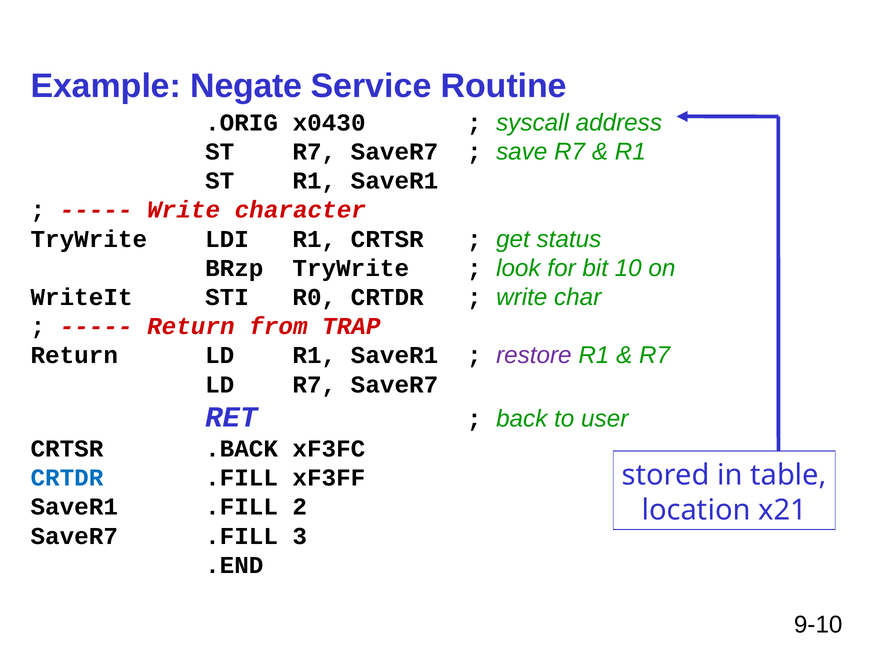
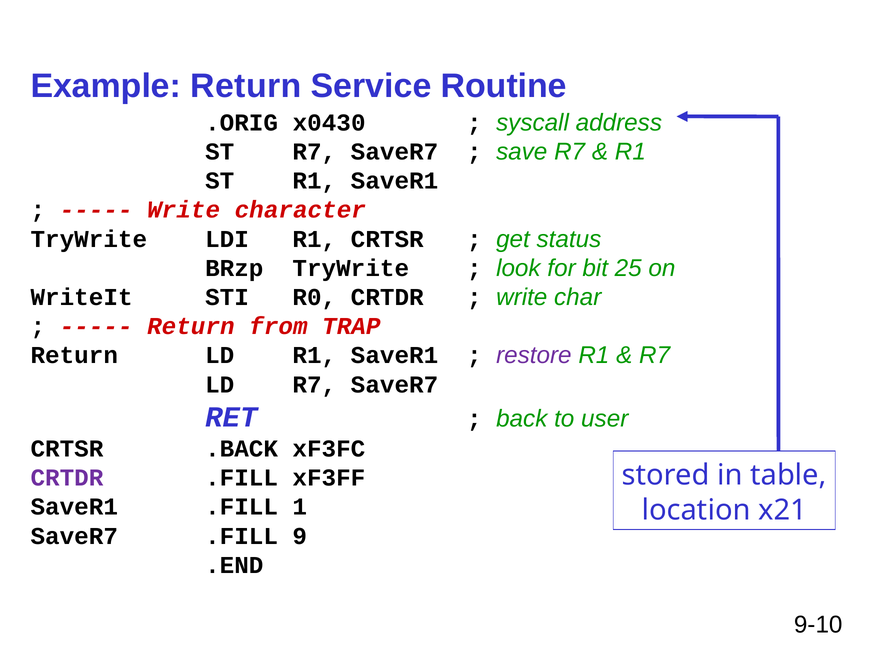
Example Negate: Negate -> Return
10: 10 -> 25
CRTDR at (67, 478) colour: blue -> purple
2: 2 -> 1
3: 3 -> 9
